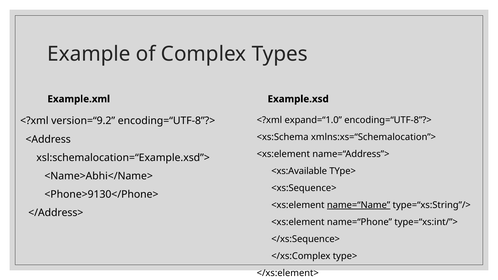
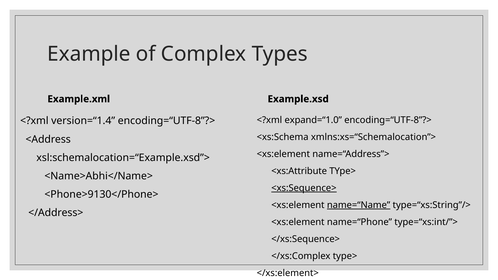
version=“9.2: version=“9.2 -> version=“1.4
<xs:Available: <xs:Available -> <xs:Attribute
<xs:Sequence> underline: none -> present
